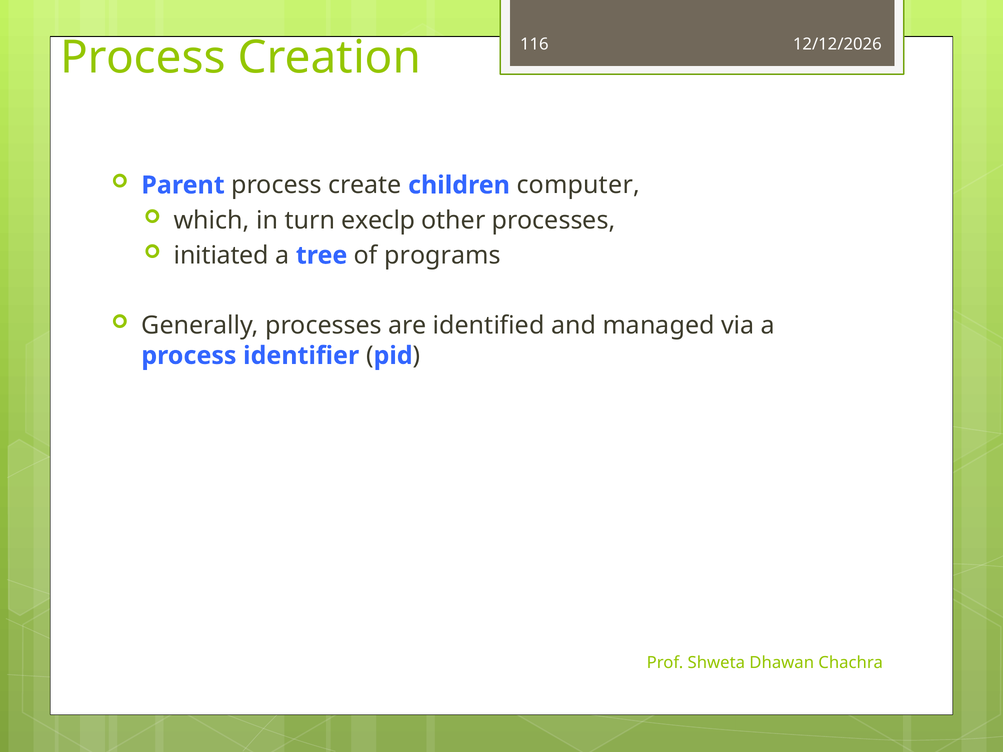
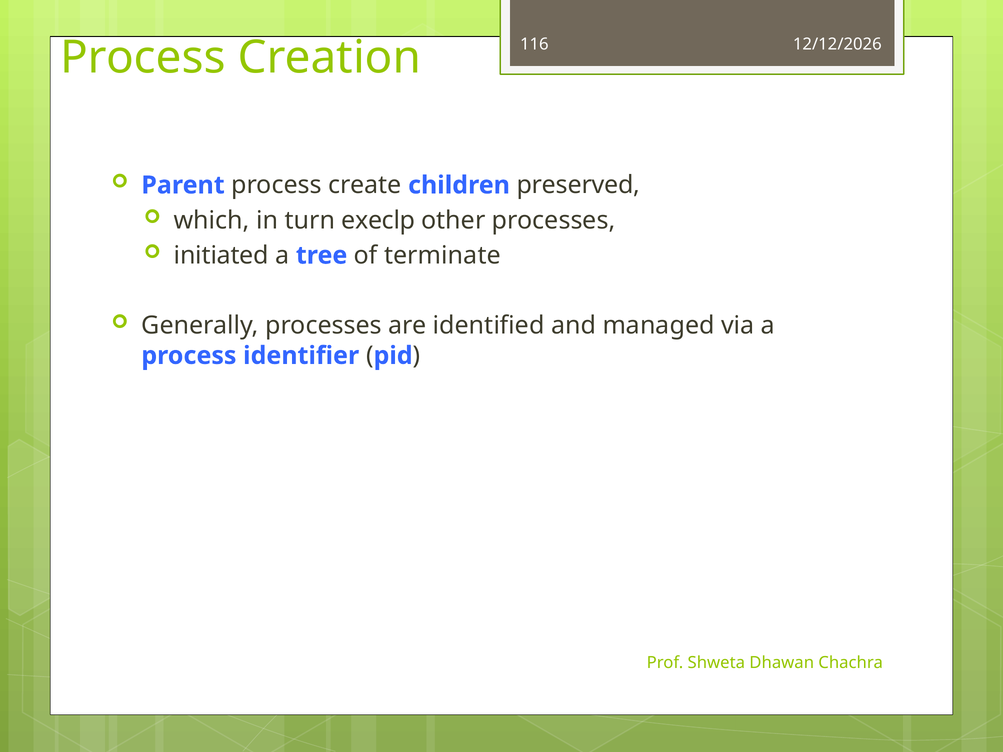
computer: computer -> preserved
programs: programs -> terminate
